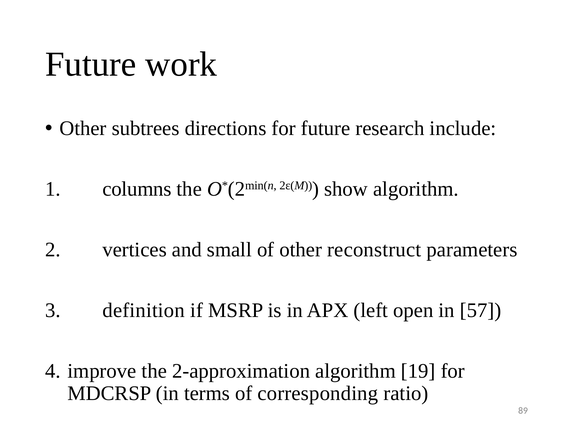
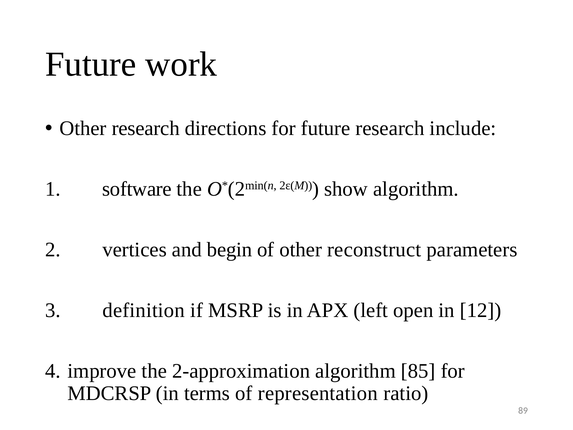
Other subtrees: subtrees -> research
columns: columns -> software
small: small -> begin
57: 57 -> 12
19: 19 -> 85
corresponding: corresponding -> representation
